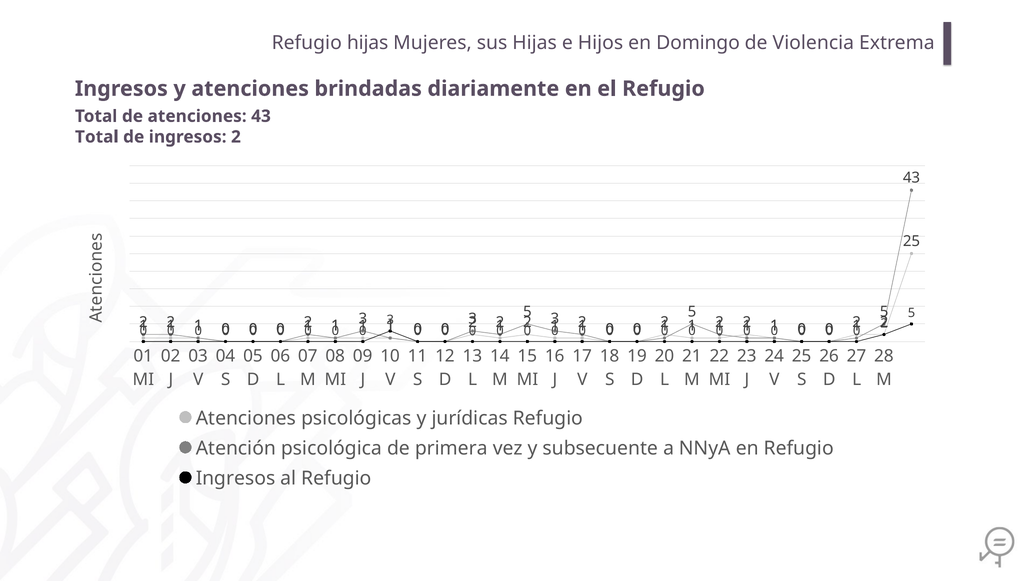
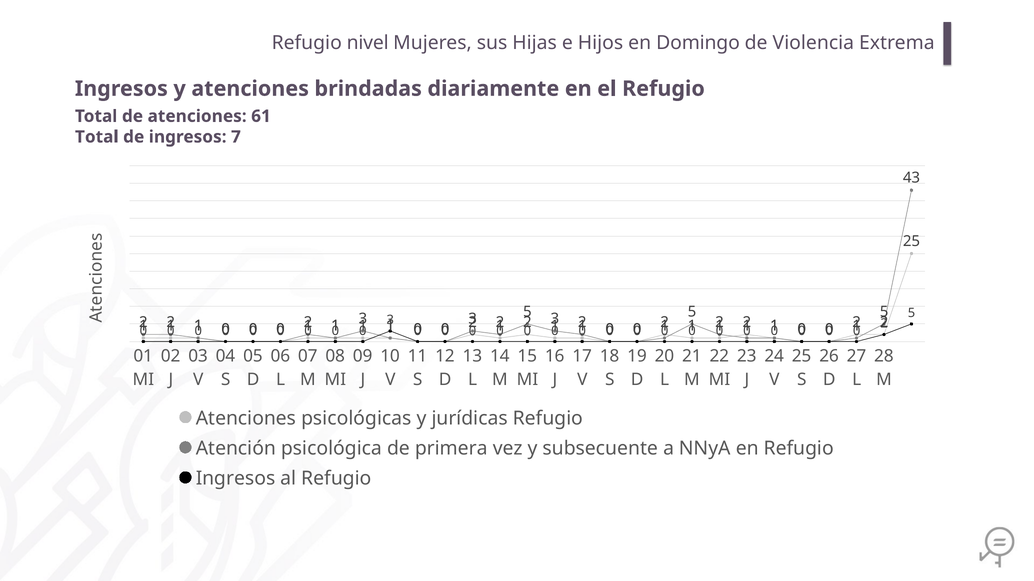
Refugio hijas: hijas -> nivel
atenciones 43: 43 -> 61
ingresos 2: 2 -> 7
